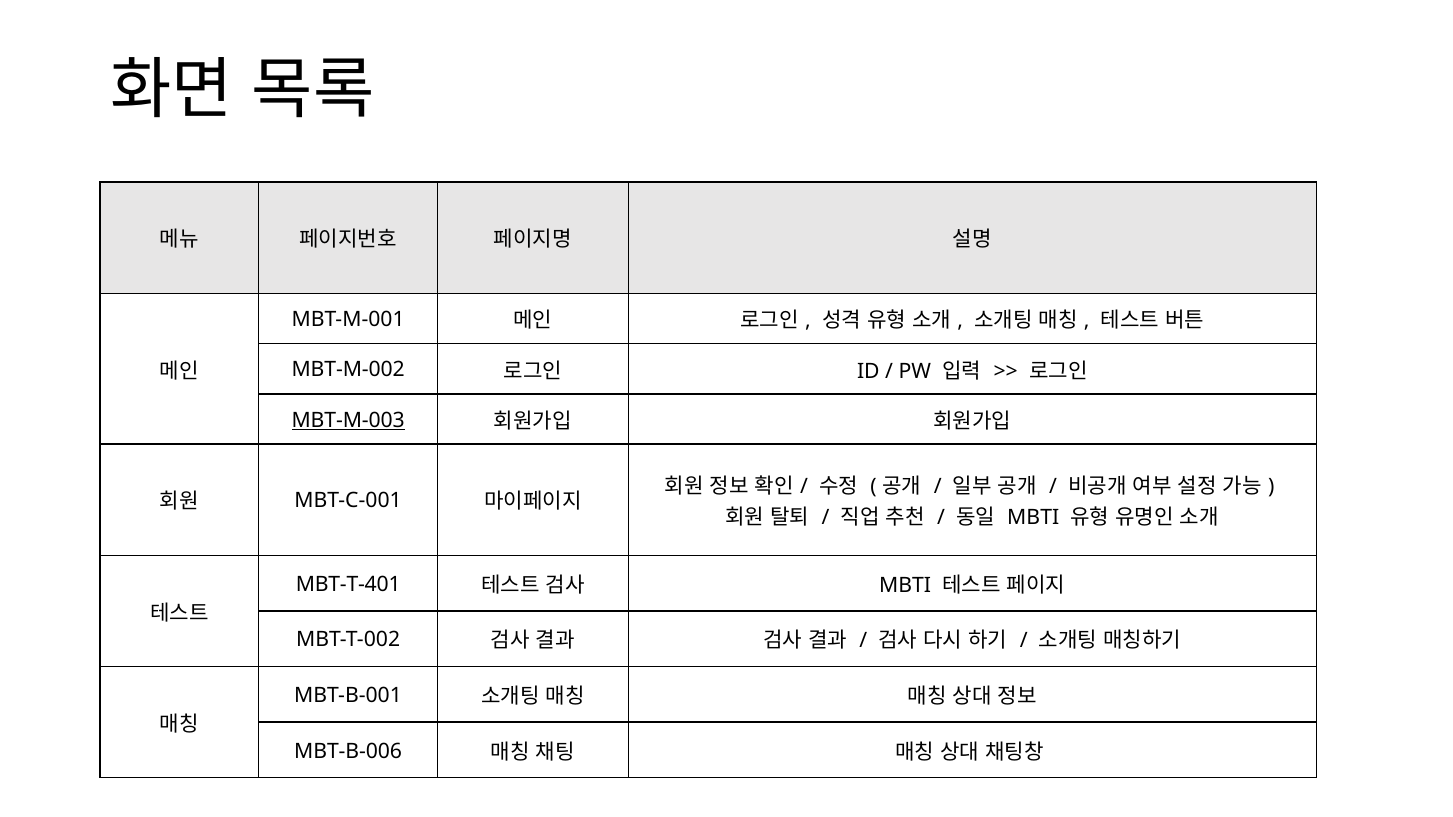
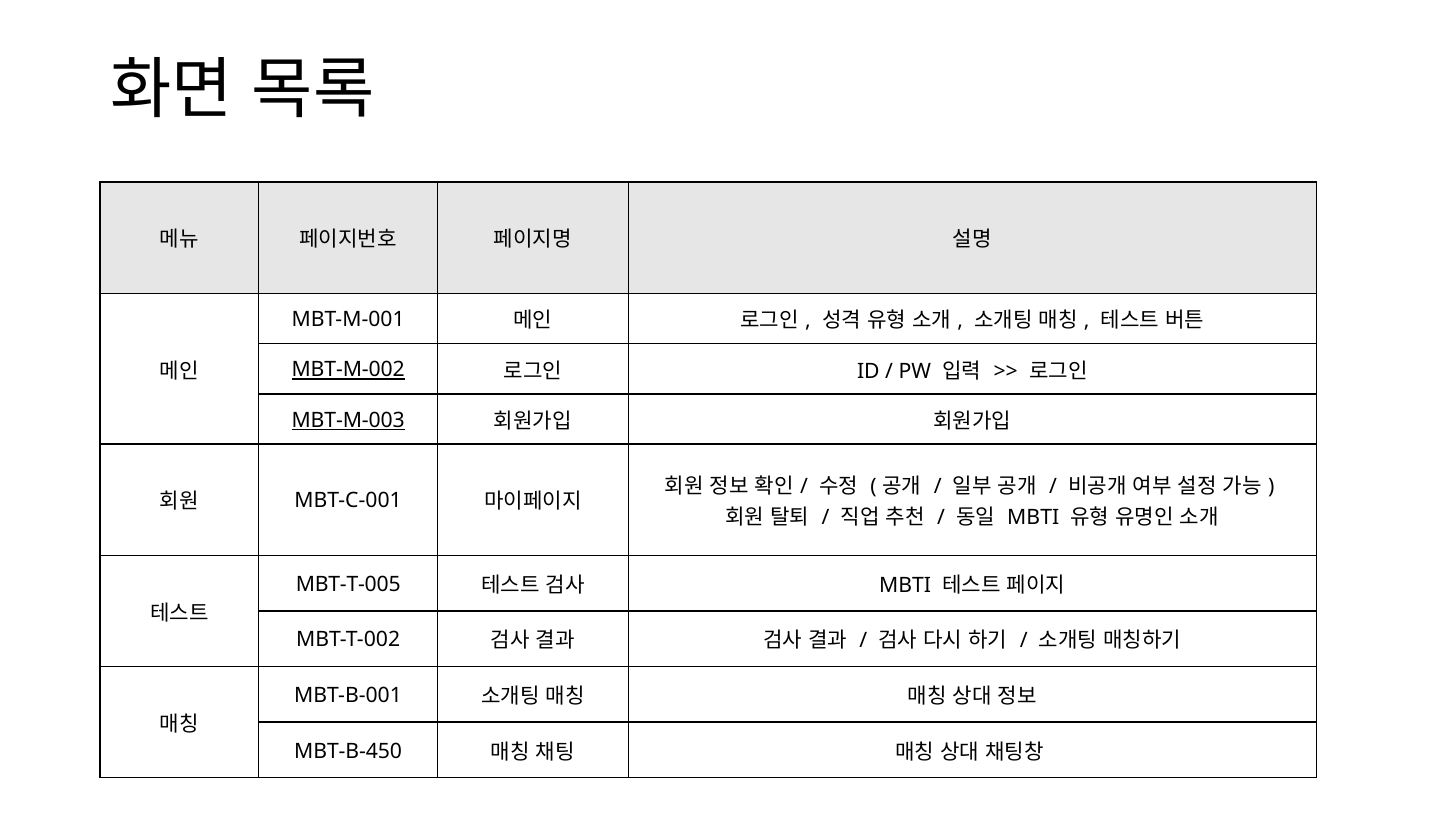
MBT-M-002 underline: none -> present
MBT-T-401: MBT-T-401 -> MBT-T-005
MBT-B-006: MBT-B-006 -> MBT-B-450
